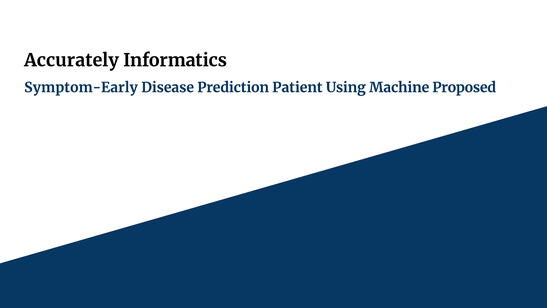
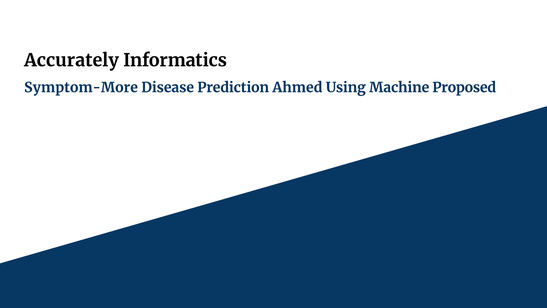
Symptom-Early: Symptom-Early -> Symptom-More
Patient: Patient -> Ahmed
